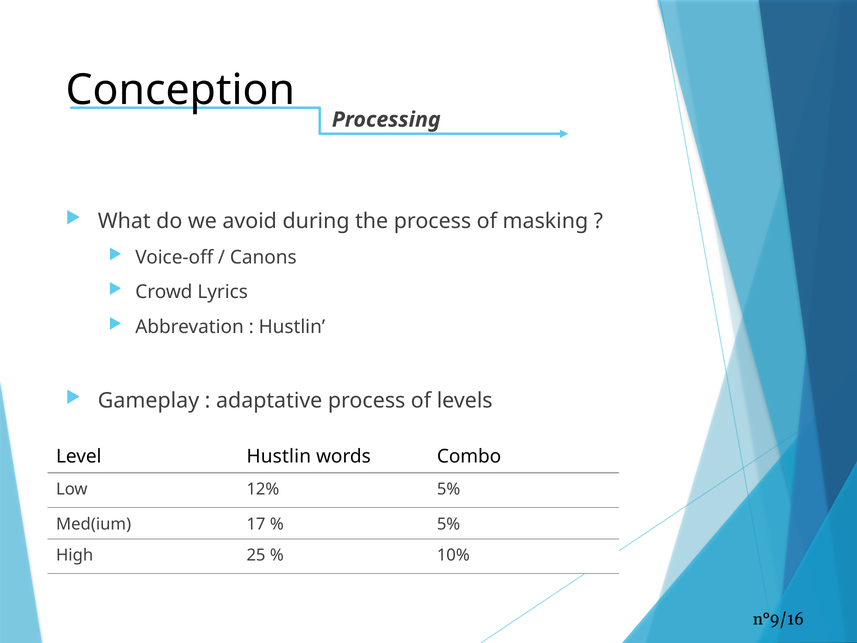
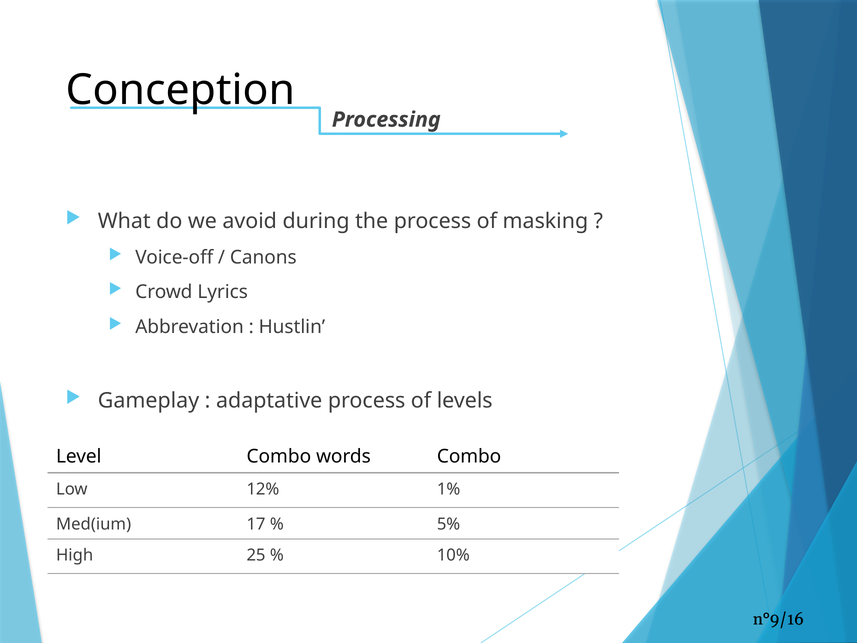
Level Hustlin: Hustlin -> Combo
12% 5%: 5% -> 1%
